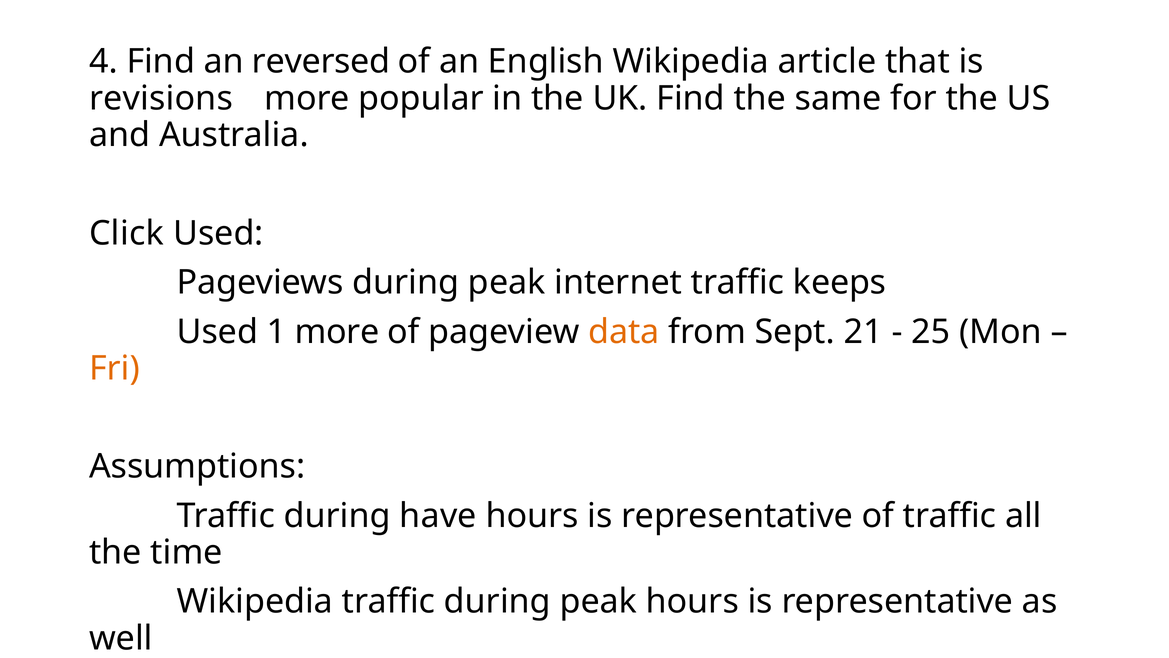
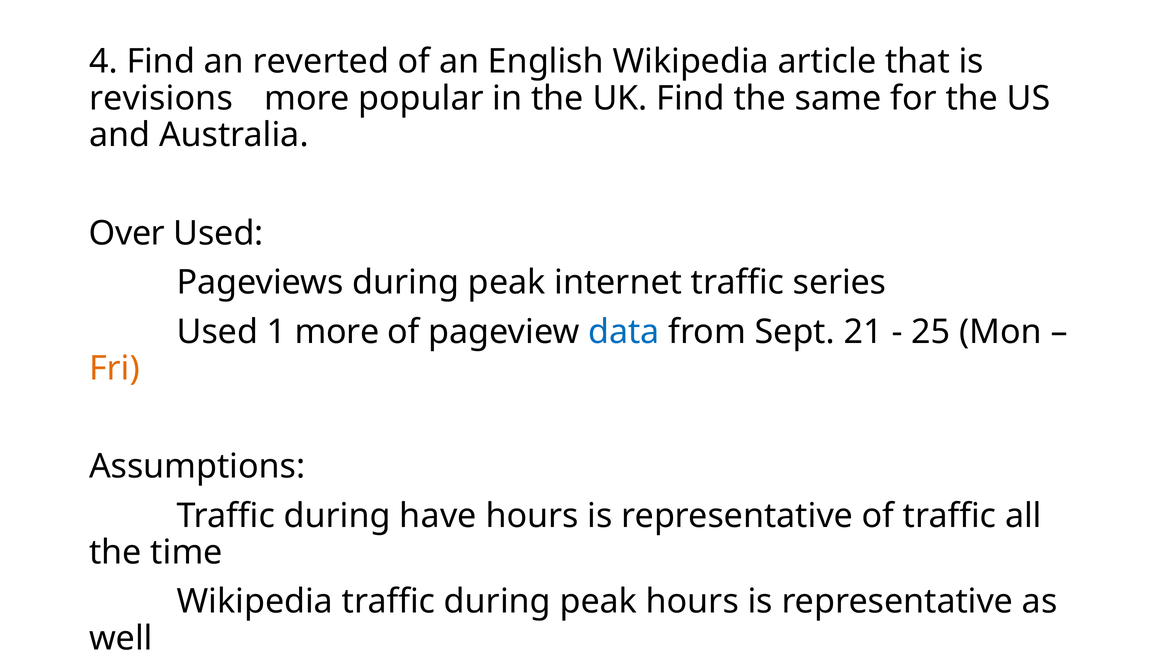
reversed: reversed -> reverted
Click: Click -> Over
keeps: keeps -> series
data colour: orange -> blue
